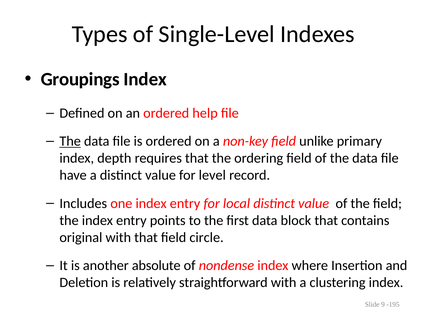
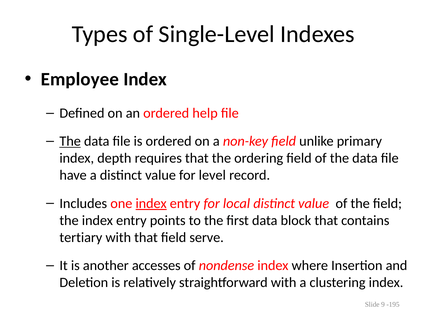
Groupings: Groupings -> Employee
index at (151, 203) underline: none -> present
original: original -> tertiary
circle: circle -> serve
absolute: absolute -> accesses
